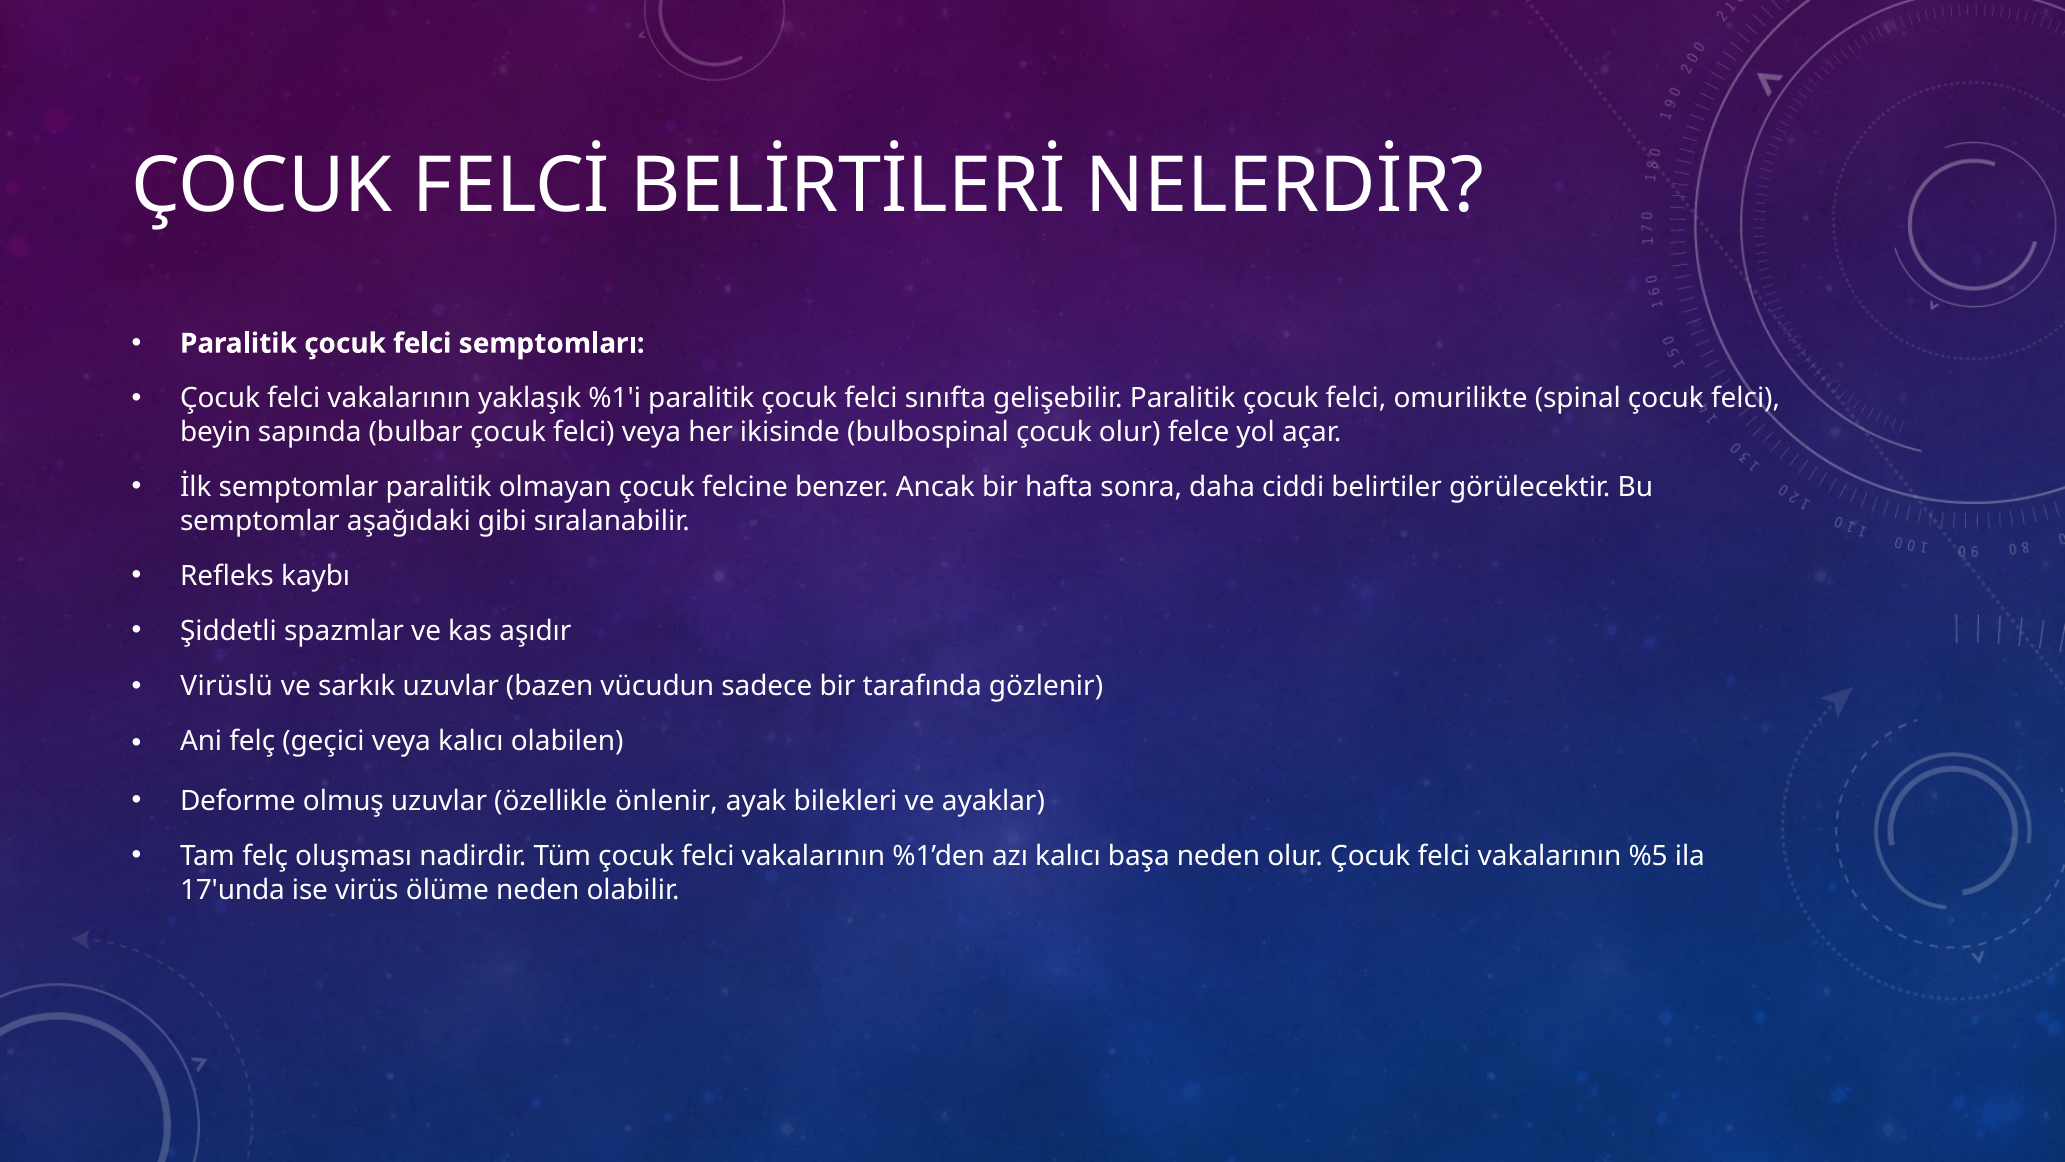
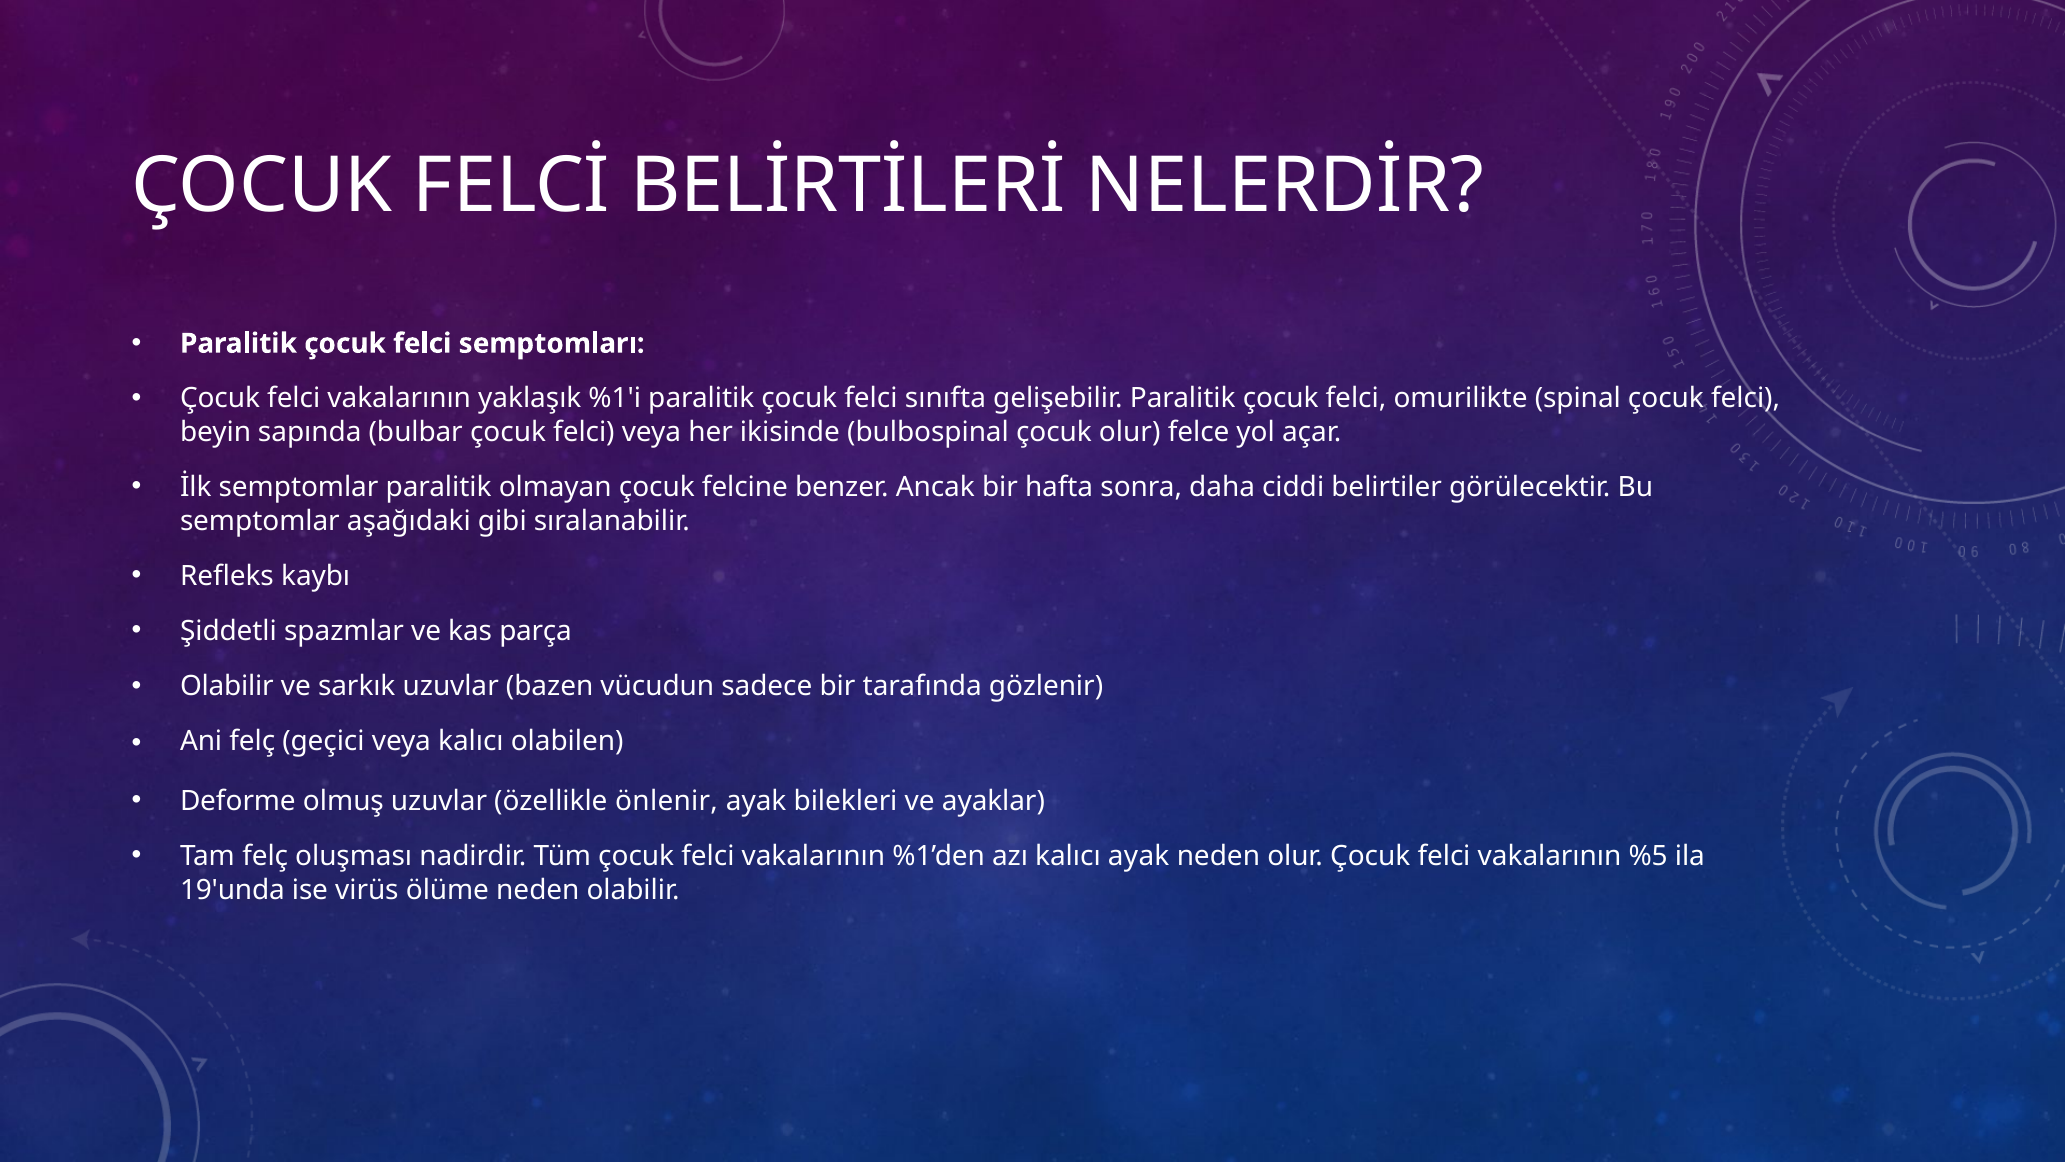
aşıdır: aşıdır -> parça
Virüslü at (227, 686): Virüslü -> Olabilir
kalıcı başa: başa -> ayak
17'unda: 17'unda -> 19'unda
